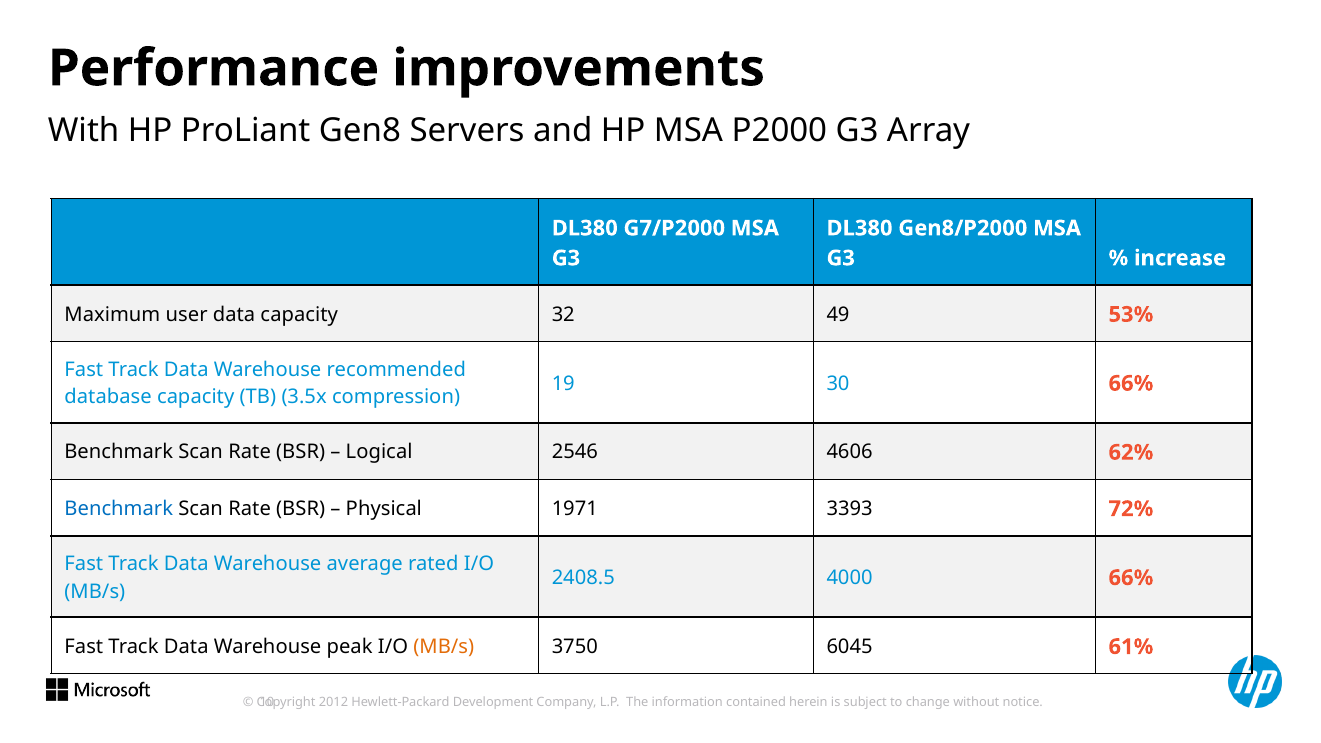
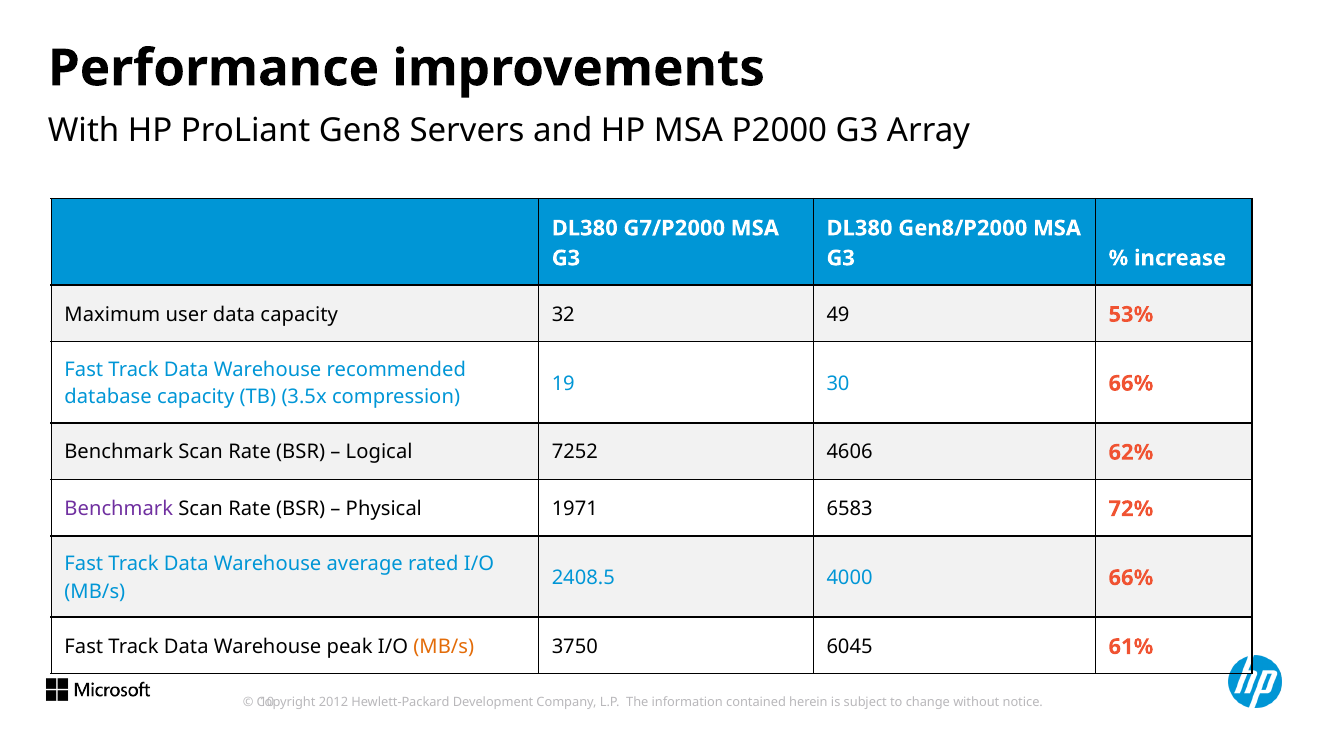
2546: 2546 -> 7252
Benchmark at (119, 509) colour: blue -> purple
3393: 3393 -> 6583
